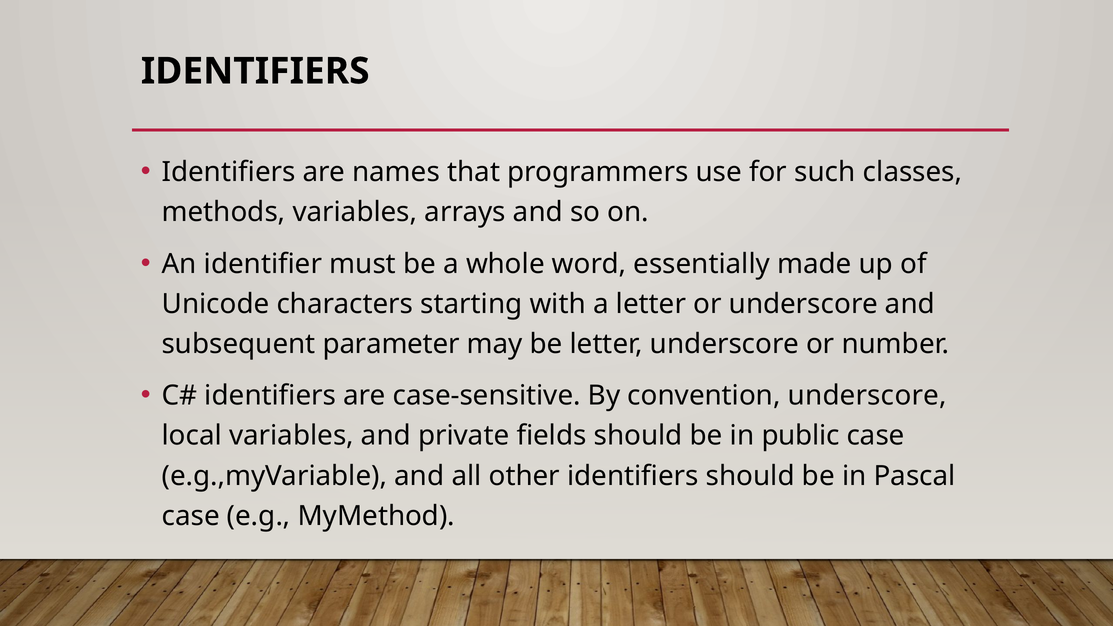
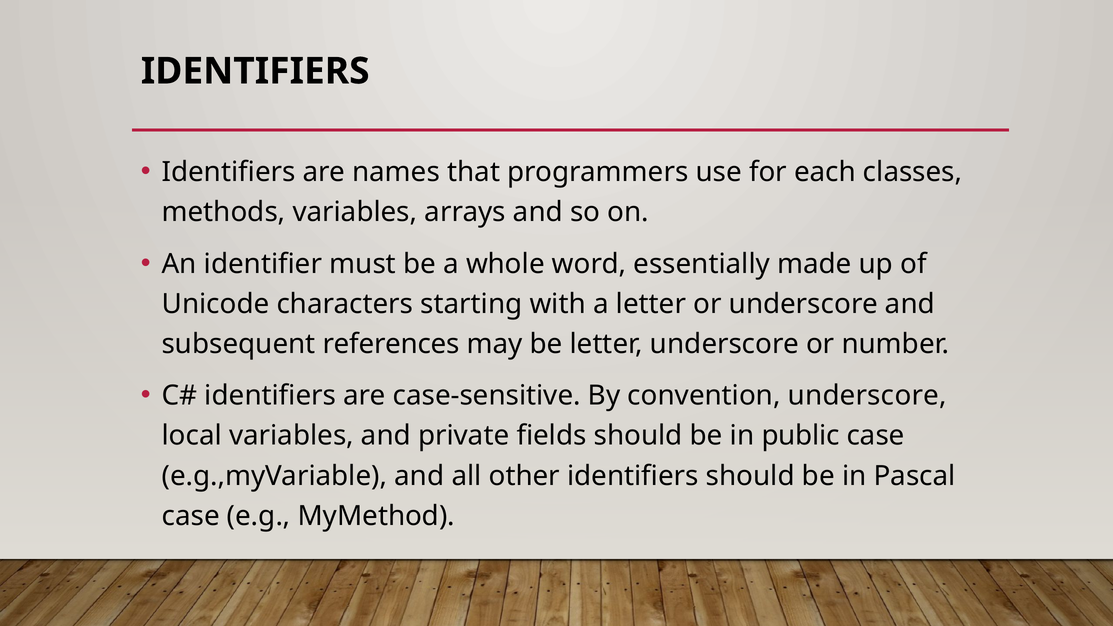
such: such -> each
parameter: parameter -> references
